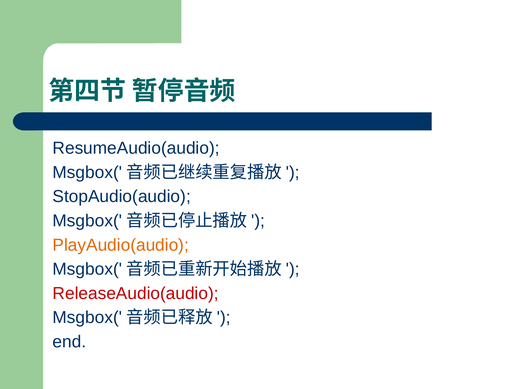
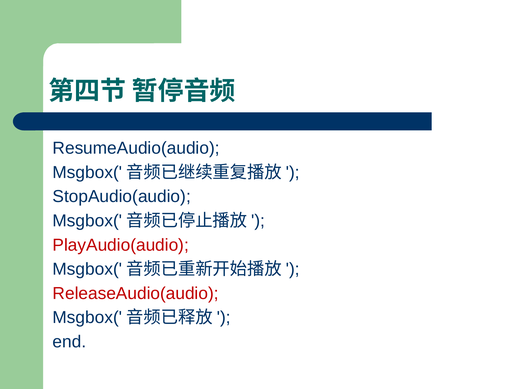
PlayAudio(audio colour: orange -> red
